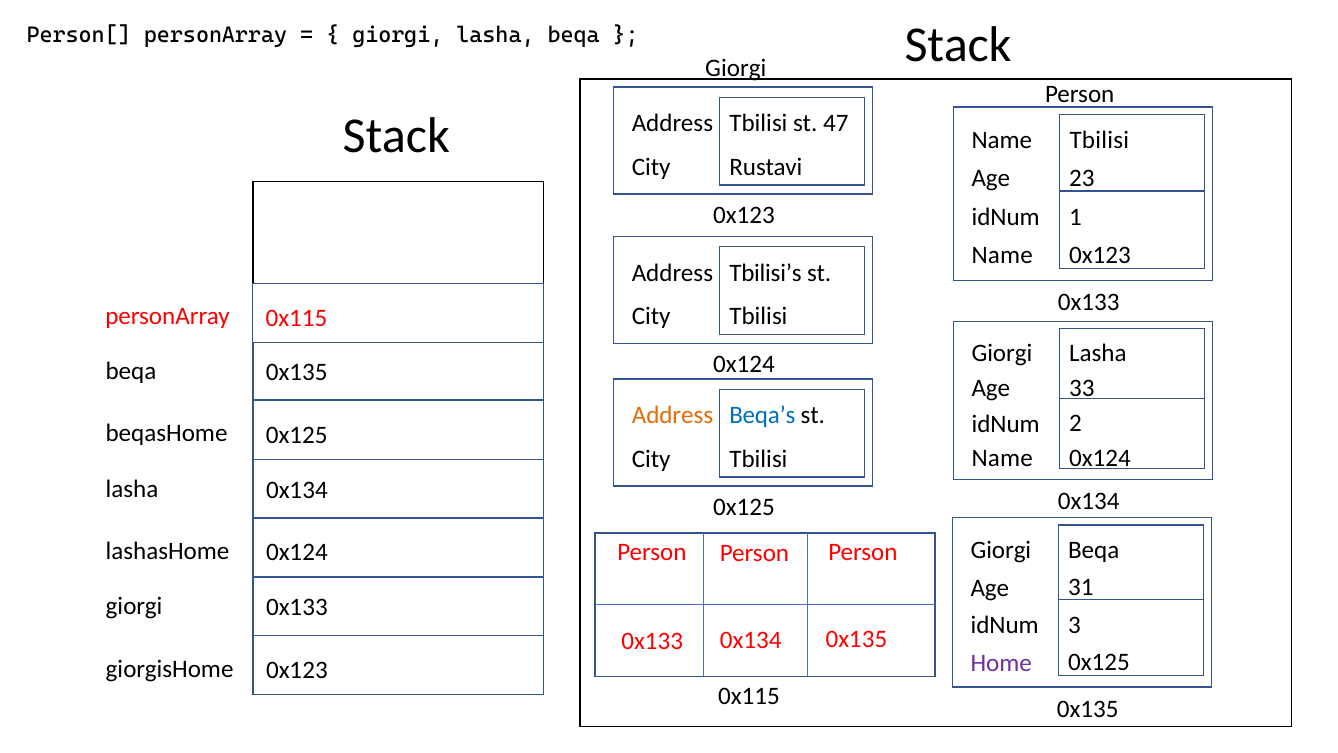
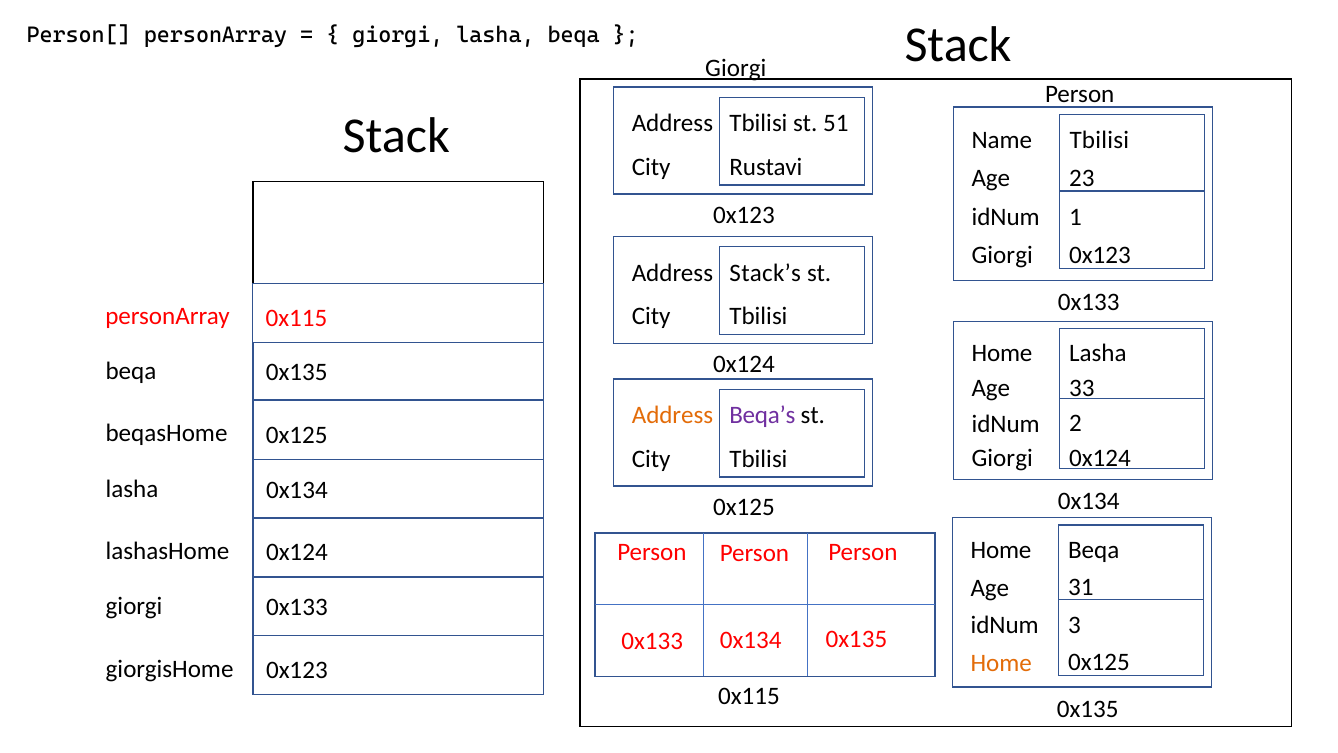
47: 47 -> 51
Name at (1002, 255): Name -> Giorgi
Tbilisi’s: Tbilisi’s -> Stack’s
Giorgi at (1002, 354): Giorgi -> Home
Beqa’s colour: blue -> purple
Name at (1002, 458): Name -> Giorgi
Giorgi at (1001, 550): Giorgi -> Home
Home at (1001, 663) colour: purple -> orange
